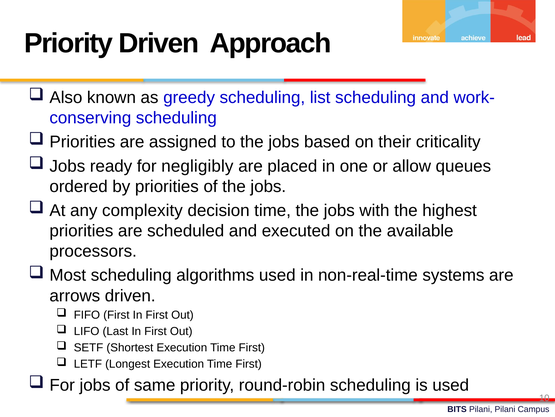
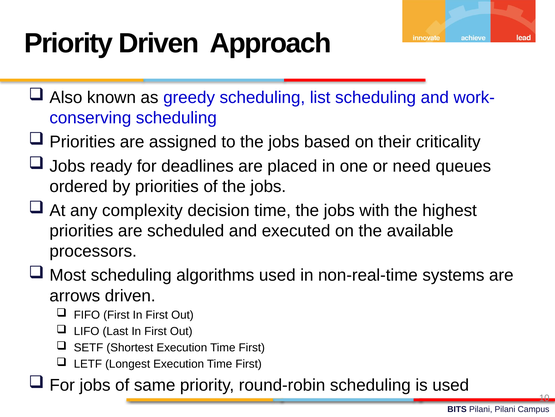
negligibly: negligibly -> deadlines
allow: allow -> need
